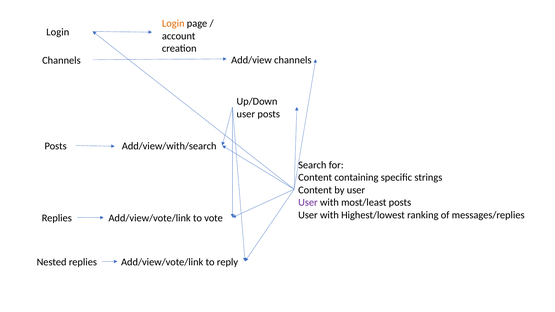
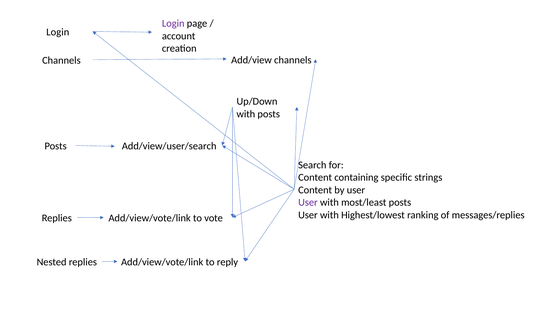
Login at (173, 24) colour: orange -> purple
user at (246, 114): user -> with
Add/view/with/search: Add/view/with/search -> Add/view/user/search
